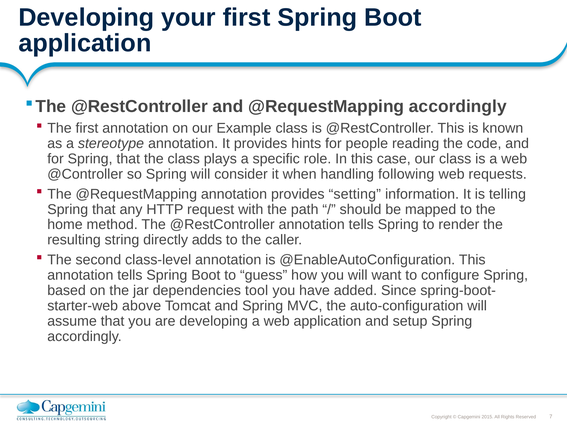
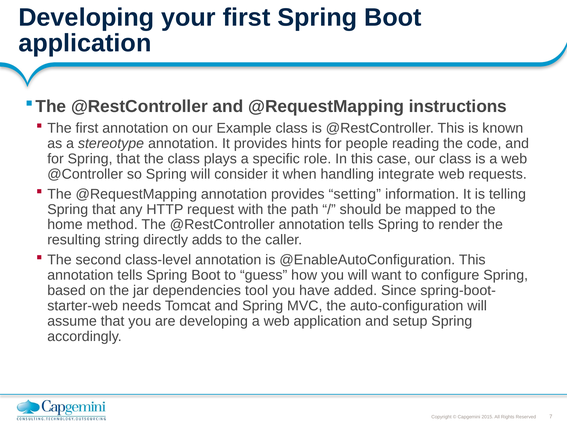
@RequestMapping accordingly: accordingly -> instructions
following: following -> integrate
above: above -> needs
